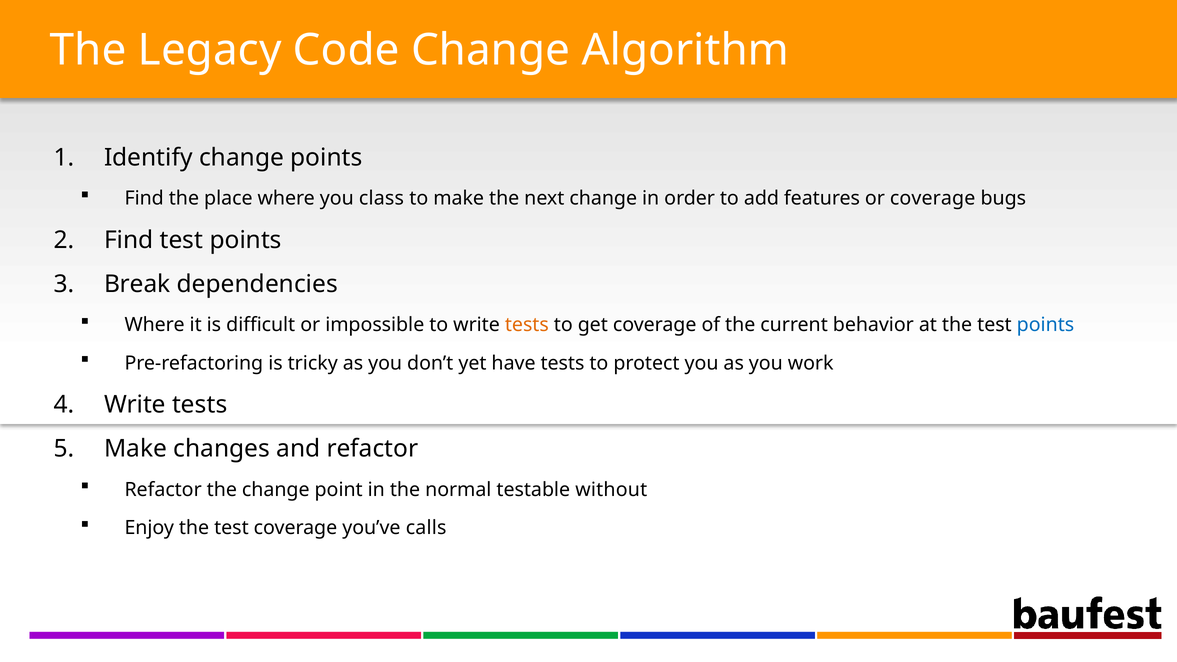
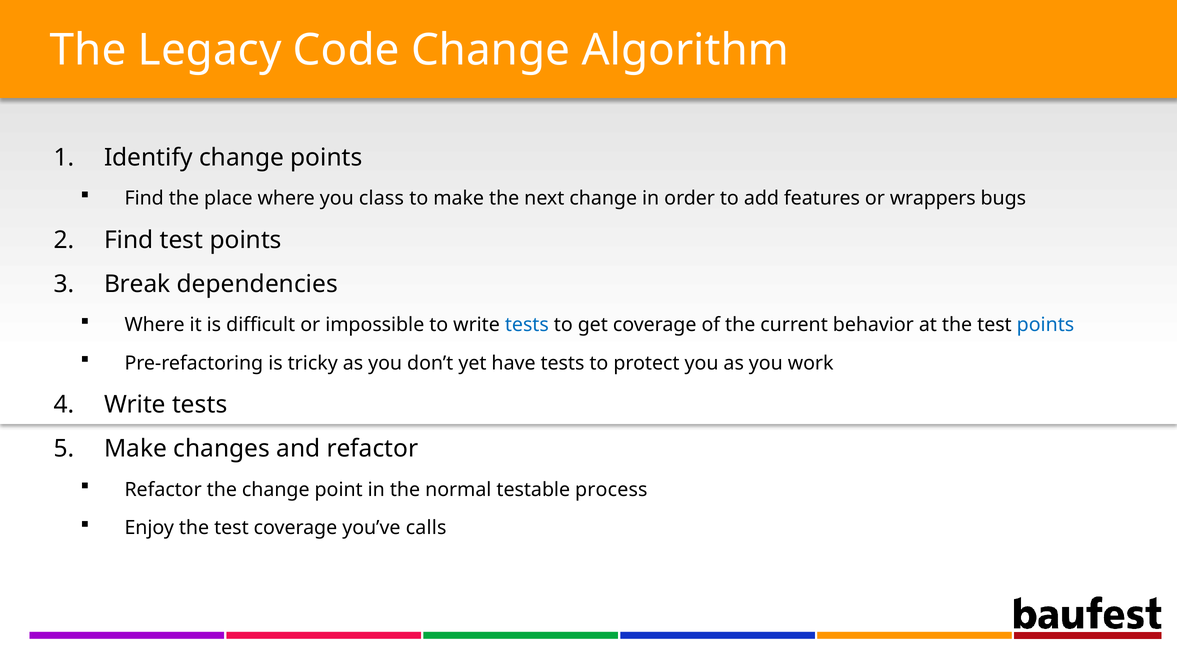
or coverage: coverage -> wrappers
tests at (527, 325) colour: orange -> blue
without: without -> process
